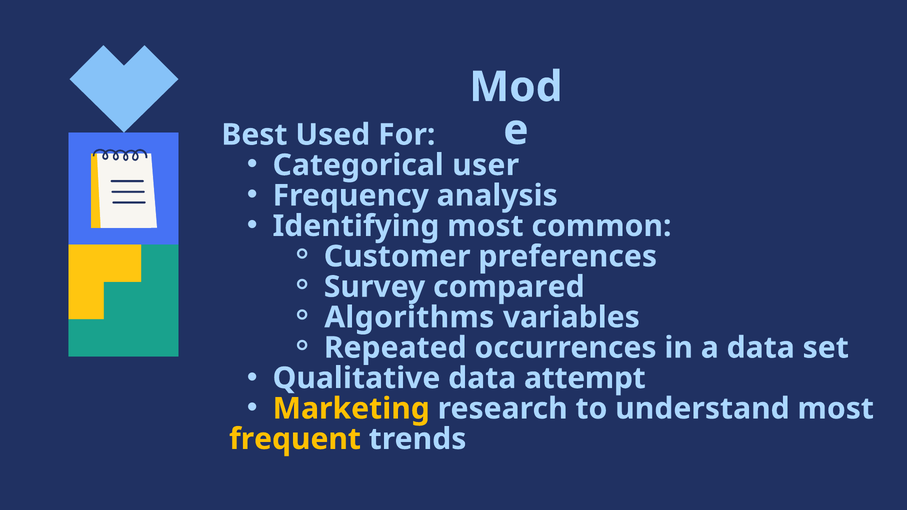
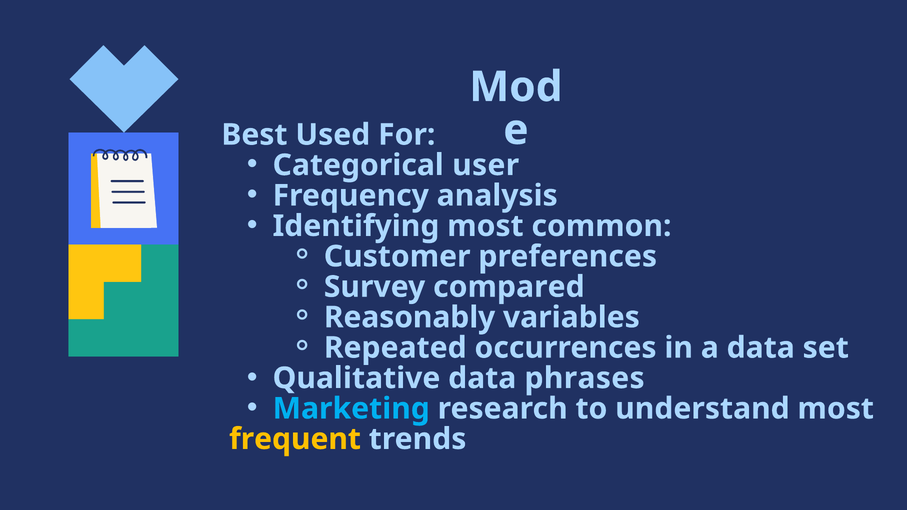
Algorithms: Algorithms -> Reasonably
attempt: attempt -> phrases
Marketing colour: yellow -> light blue
